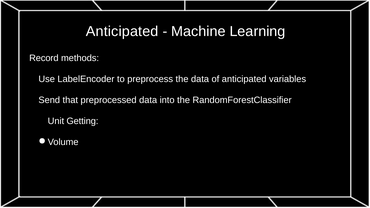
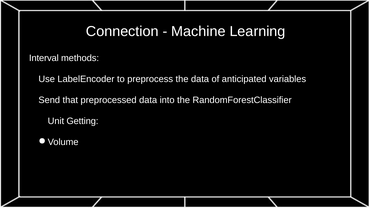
Anticipated at (122, 31): Anticipated -> Connection
Record: Record -> Interval
